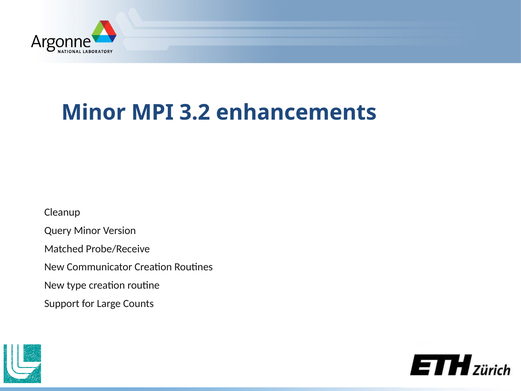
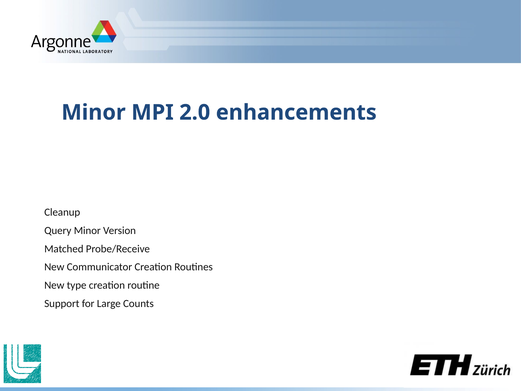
3.2: 3.2 -> 2.0
